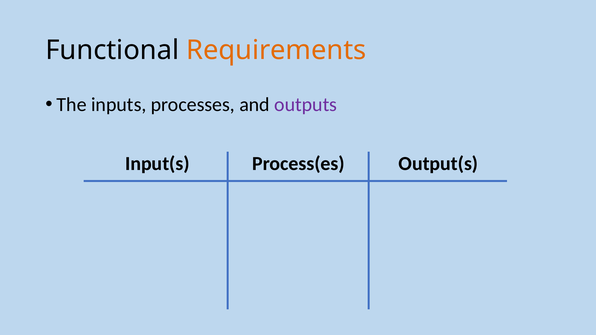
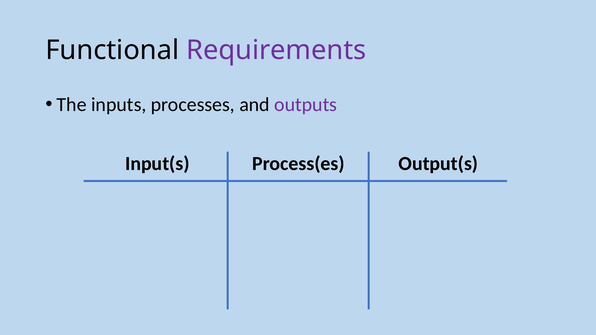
Requirements colour: orange -> purple
